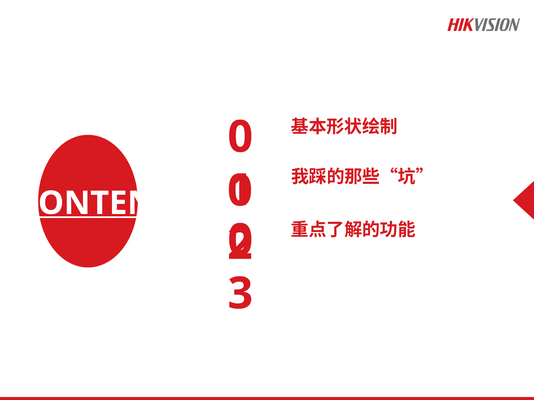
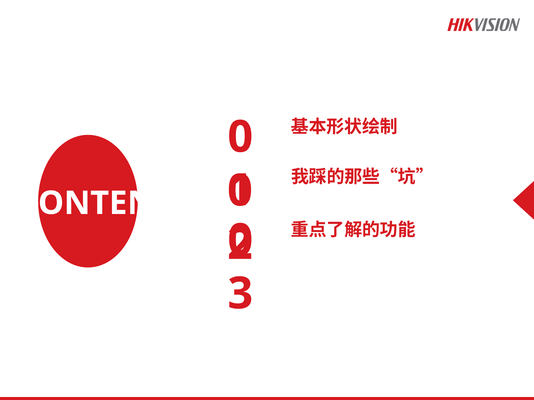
CONTENTS underline: present -> none
